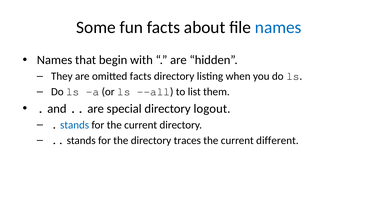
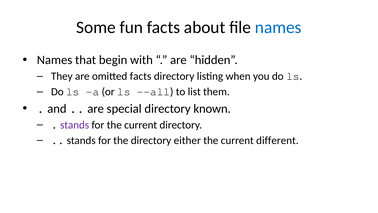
logout: logout -> known
stands at (75, 125) colour: blue -> purple
traces: traces -> either
